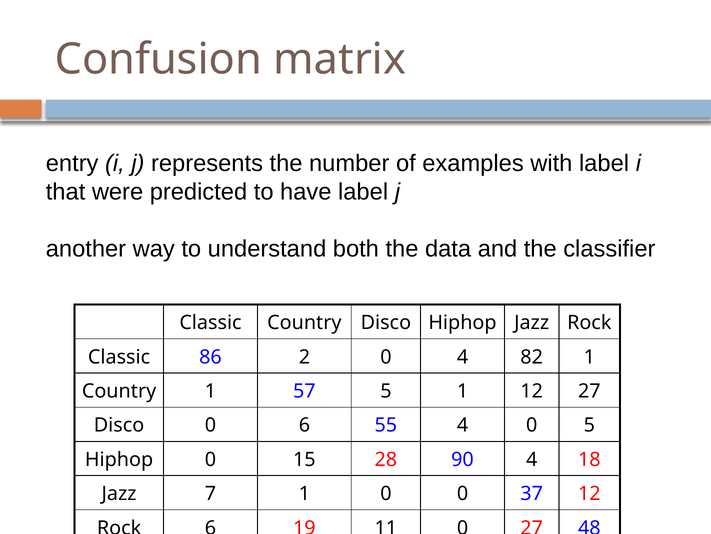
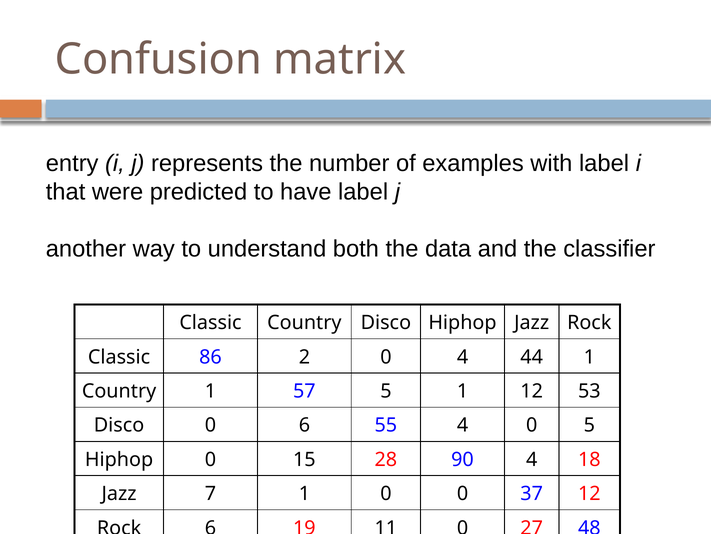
82: 82 -> 44
12 27: 27 -> 53
